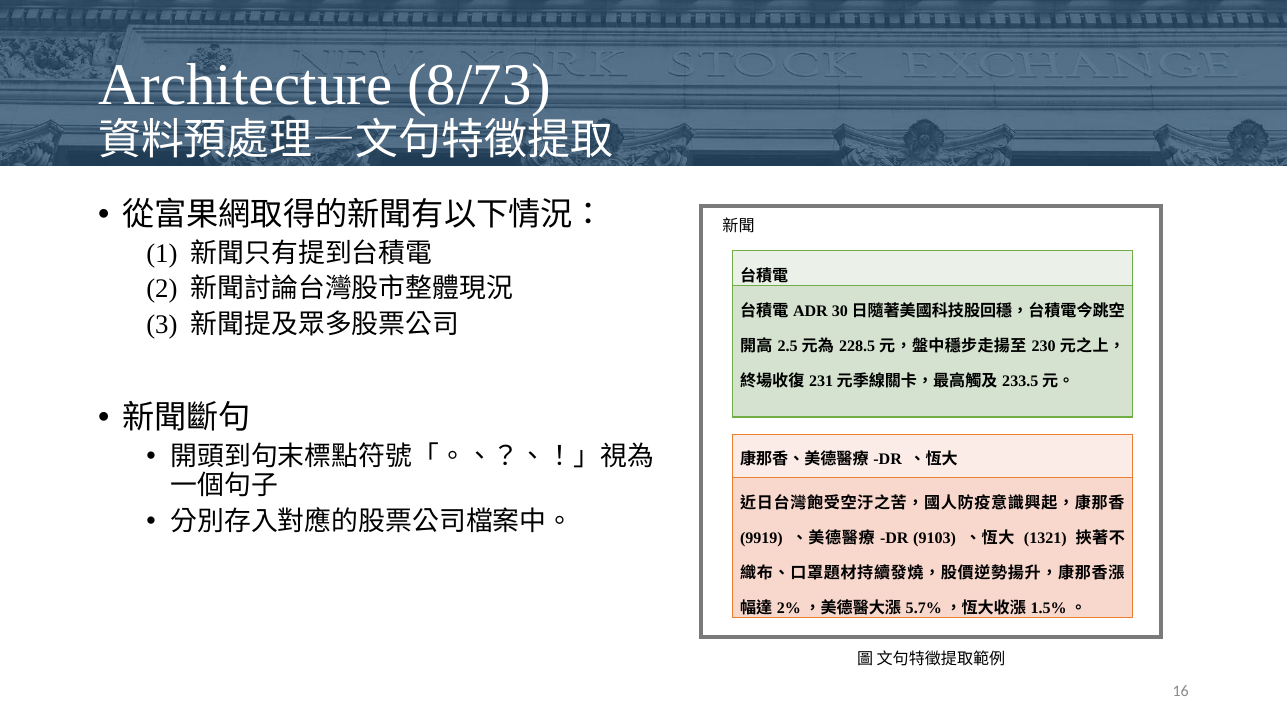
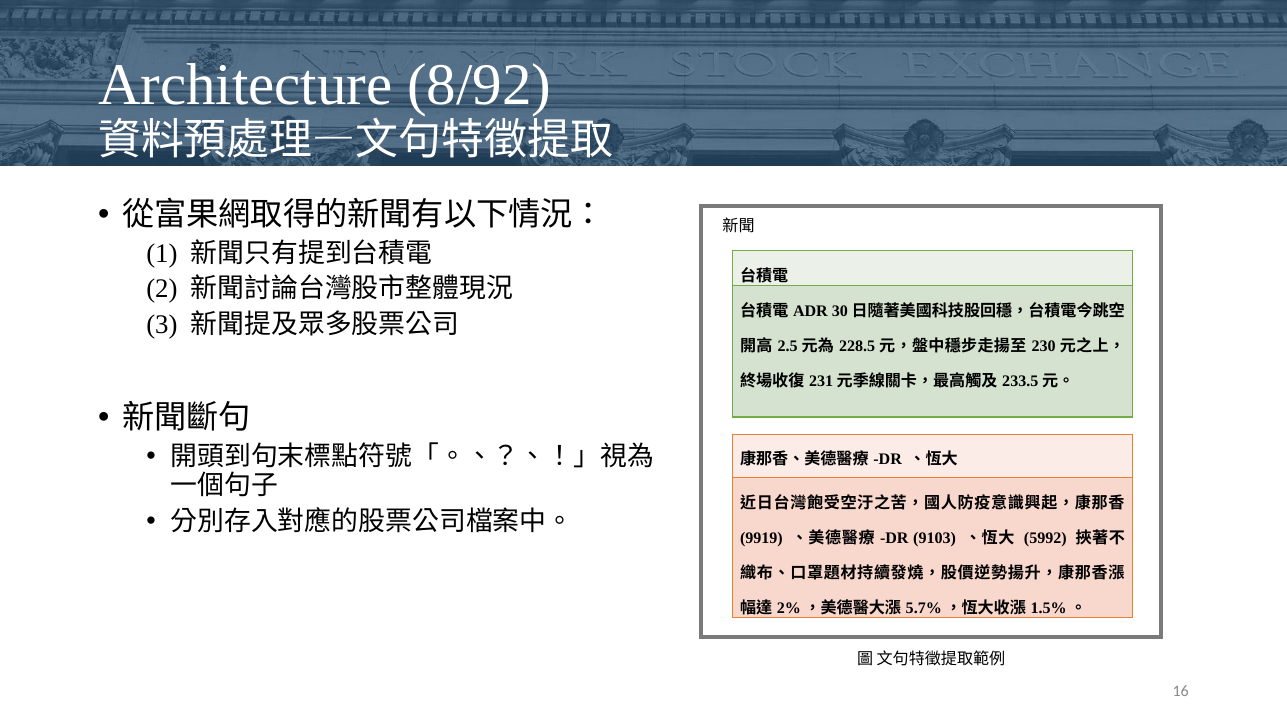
8/73: 8/73 -> 8/92
1321: 1321 -> 5992
